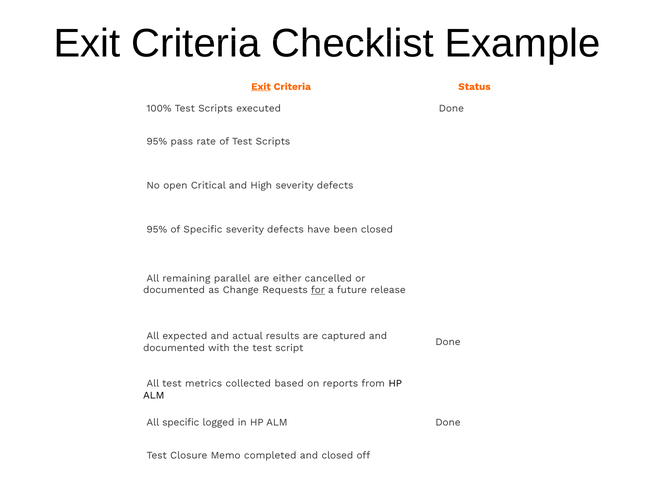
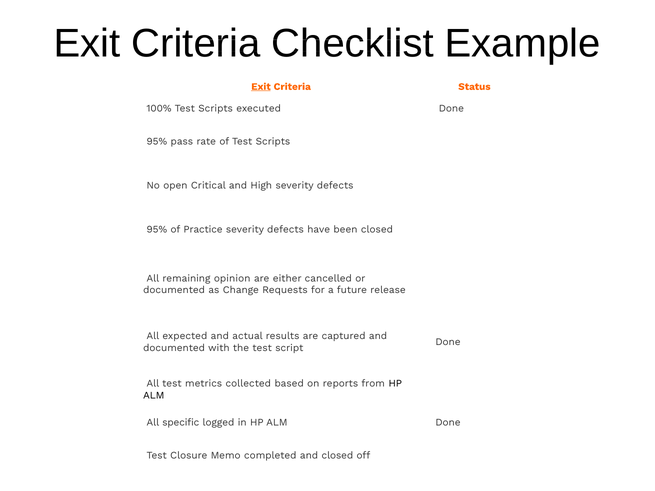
of Specific: Specific -> Practice
parallel: parallel -> opinion
for underline: present -> none
